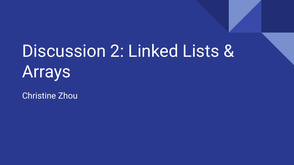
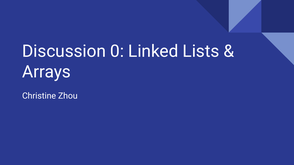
2: 2 -> 0
